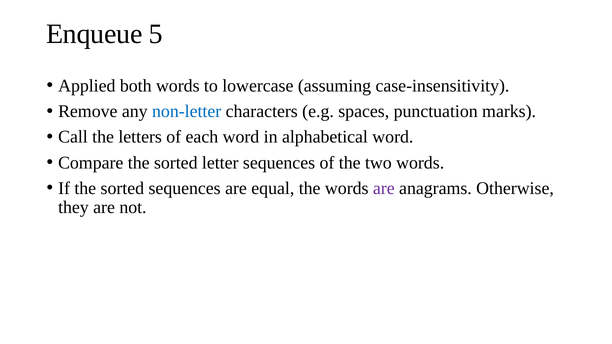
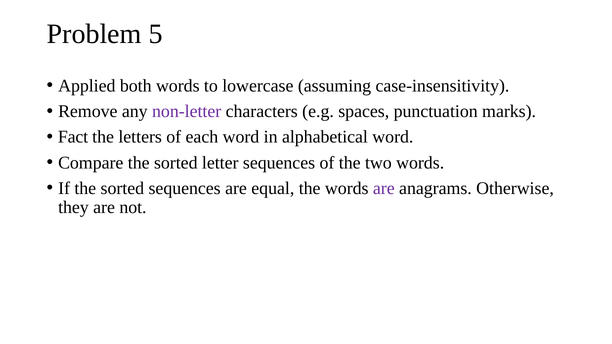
Enqueue: Enqueue -> Problem
non-letter colour: blue -> purple
Call: Call -> Fact
